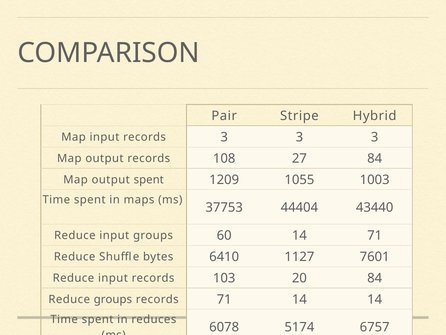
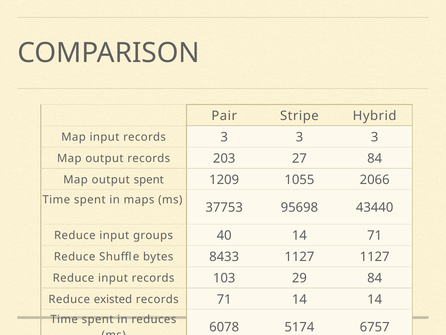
108: 108 -> 203
1003: 1003 -> 2066
44404: 44404 -> 95698
60: 60 -> 40
6410: 6410 -> 8433
1127 7601: 7601 -> 1127
20: 20 -> 29
Reduce groups: groups -> existed
